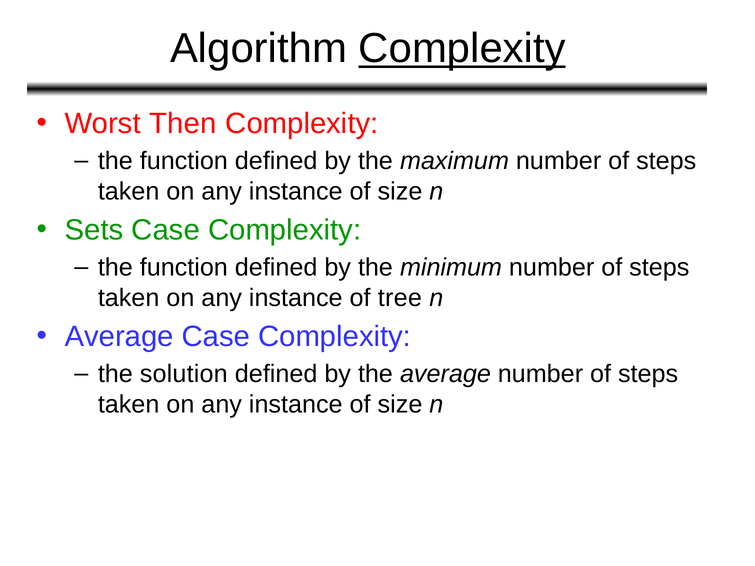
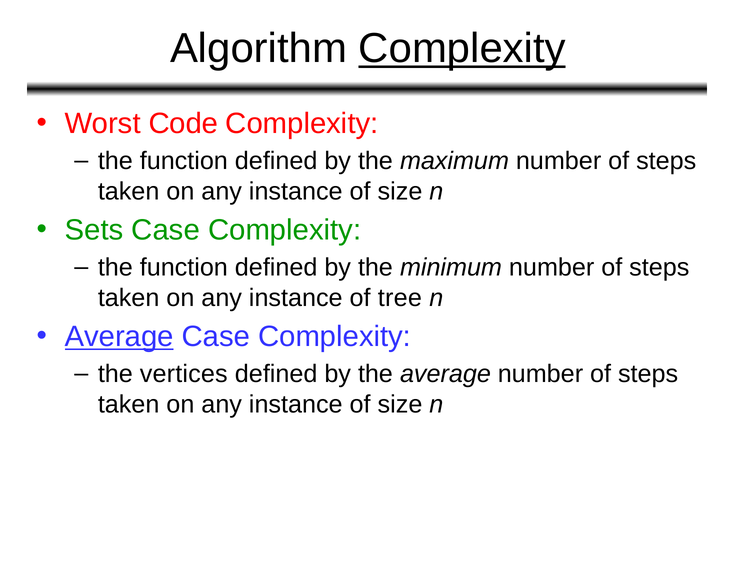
Then: Then -> Code
Average at (119, 337) underline: none -> present
solution: solution -> vertices
